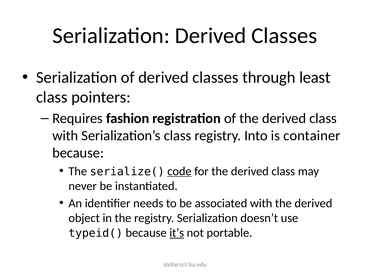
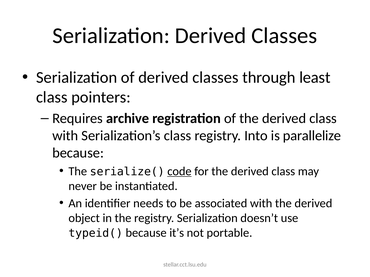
fashion: fashion -> archive
container: container -> parallelize
it’s underline: present -> none
